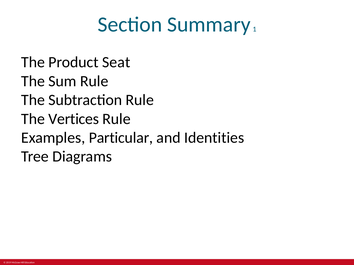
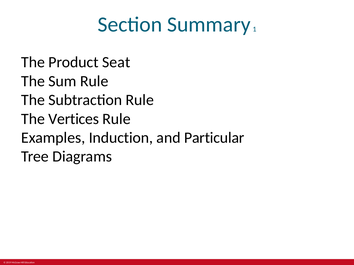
Particular: Particular -> Induction
Identities: Identities -> Particular
